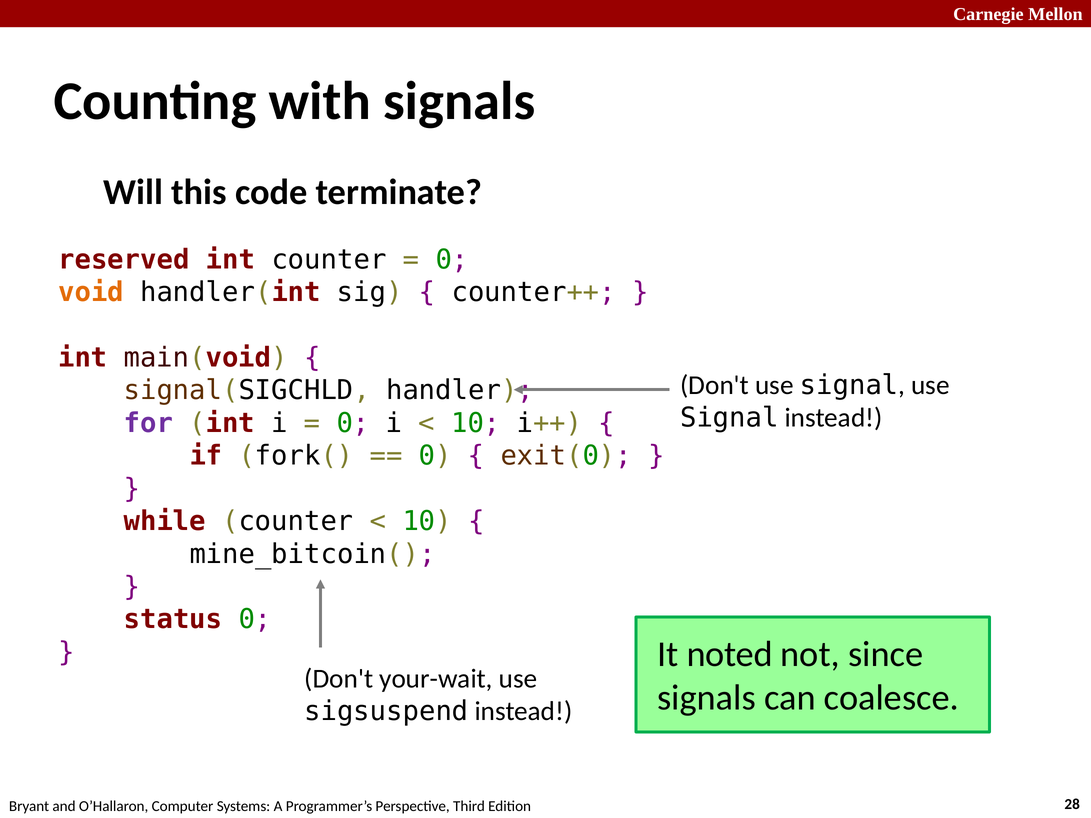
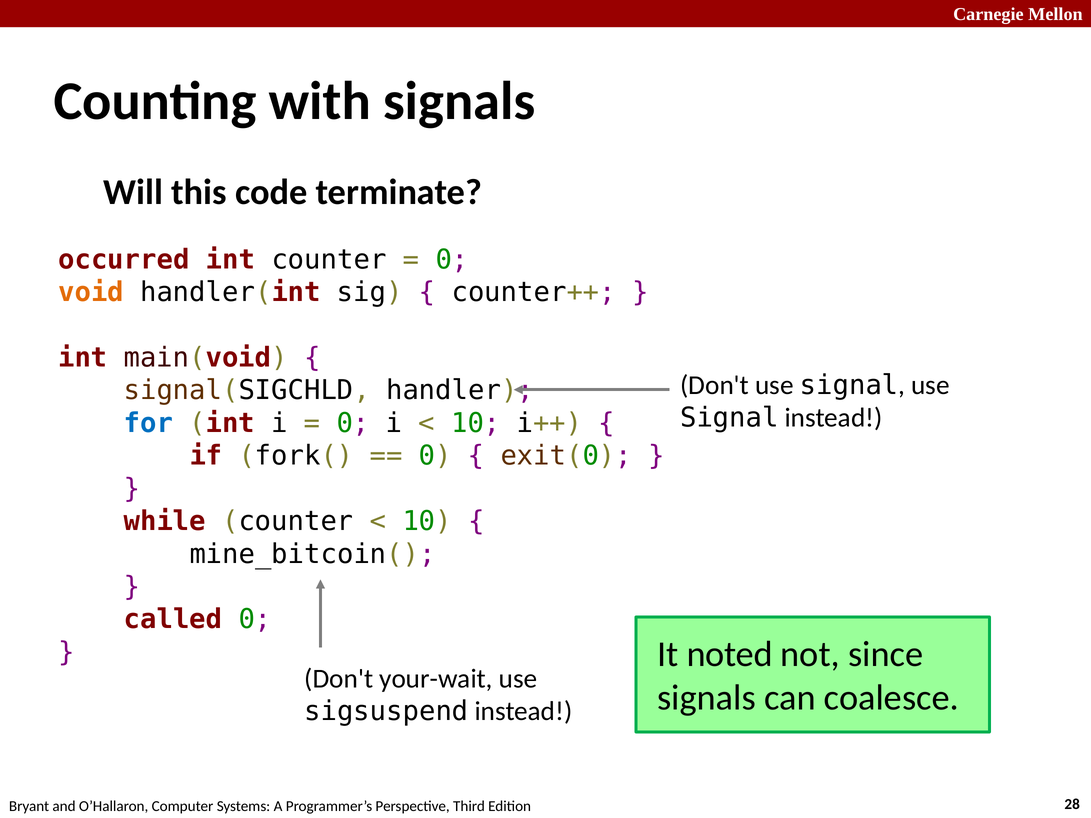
reserved: reserved -> occurred
for colour: purple -> blue
status: status -> called
